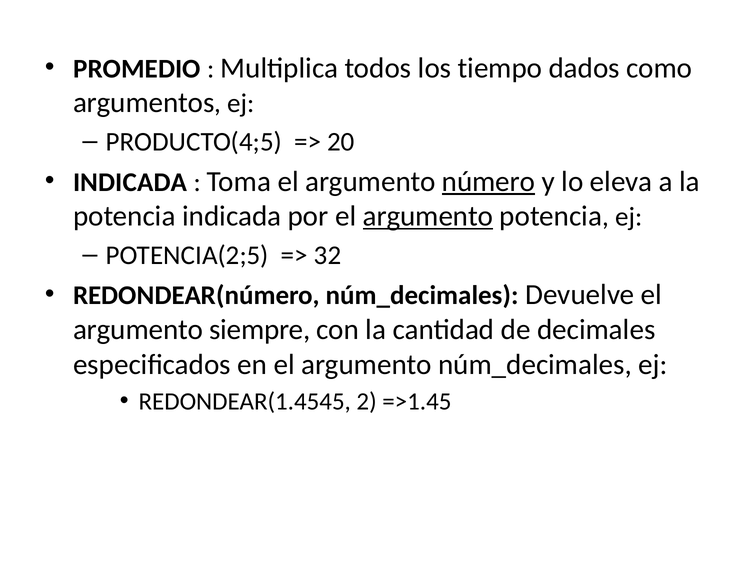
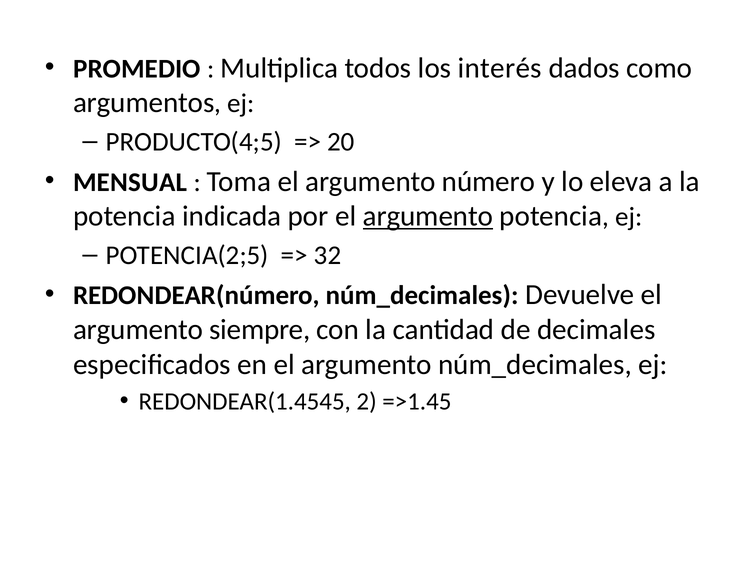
tiempo: tiempo -> interés
INDICADA at (130, 182): INDICADA -> MENSUAL
número underline: present -> none
